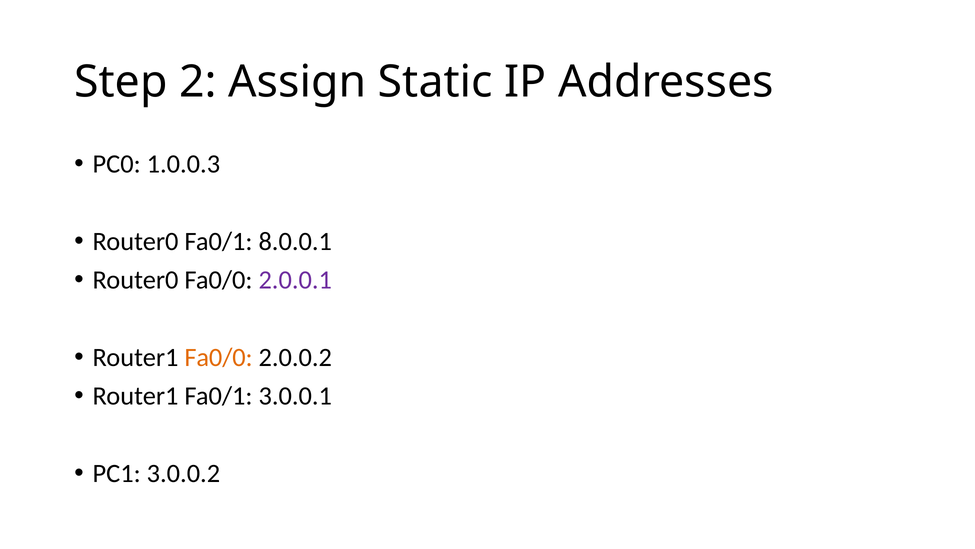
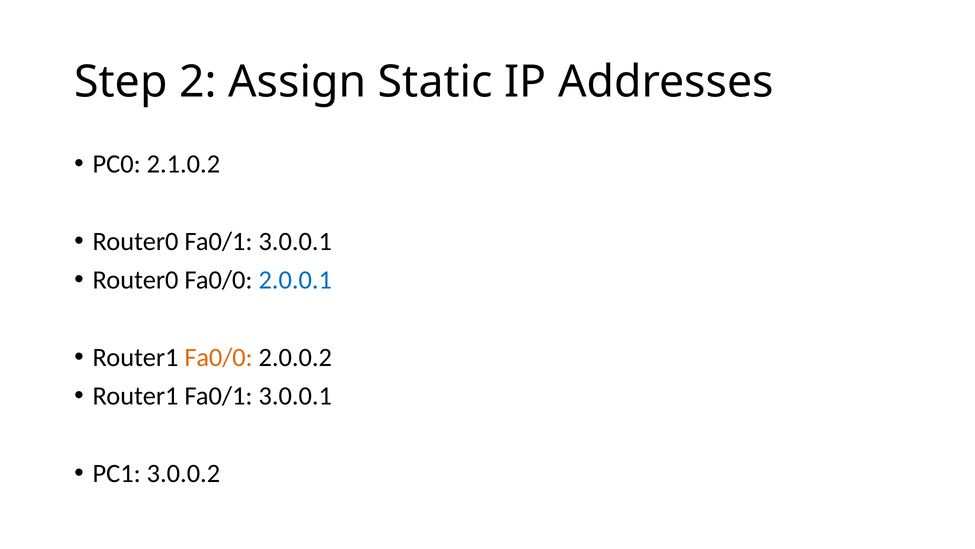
1.0.0.3: 1.0.0.3 -> 2.1.0.2
Router0 Fa0/1 8.0.0.1: 8.0.0.1 -> 3.0.0.1
2.0.0.1 colour: purple -> blue
